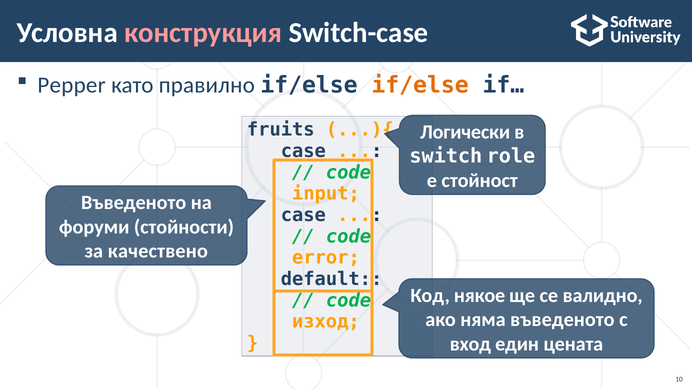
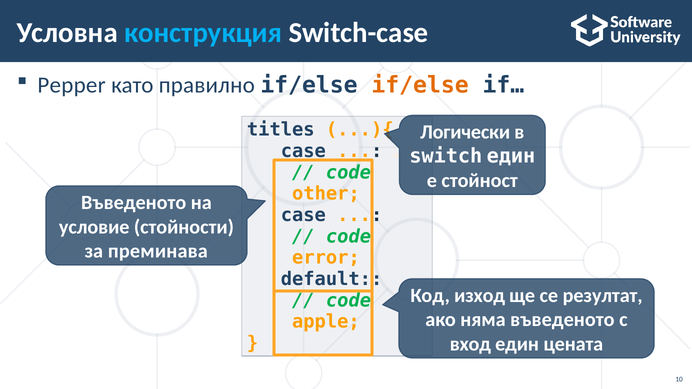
конструкция colour: pink -> light blue
fruits: fruits -> titles
switch role: role -> един
input: input -> other
форуми: форуми -> условиe
качествено: качествено -> преминава
някое: някое -> изход
валидно: валидно -> резултат
изход: изход -> apple
